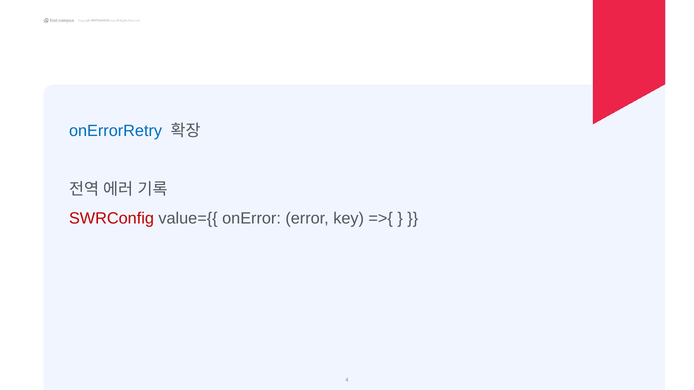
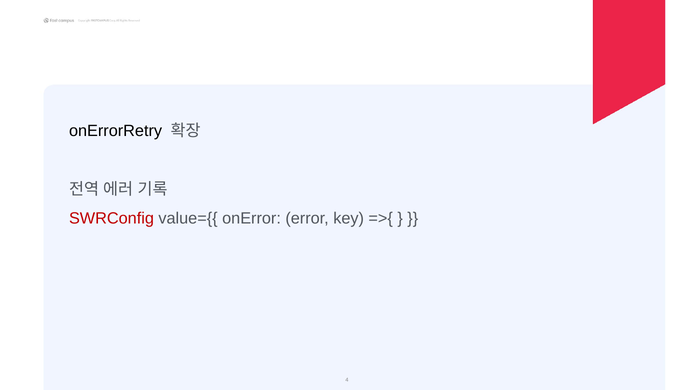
onErrorRetry colour: blue -> black
